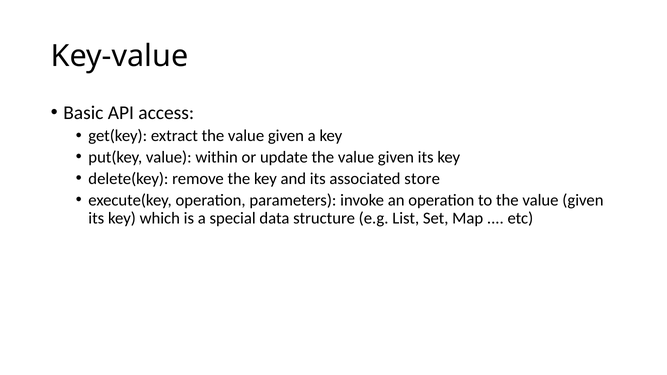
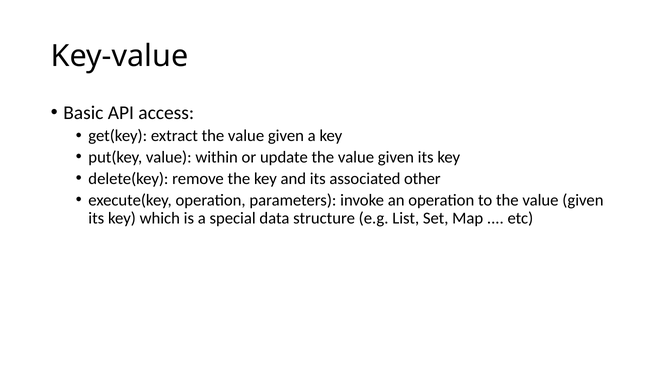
store: store -> other
